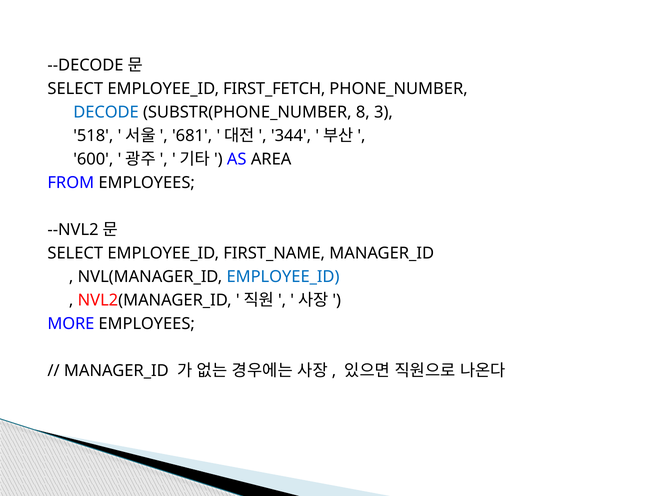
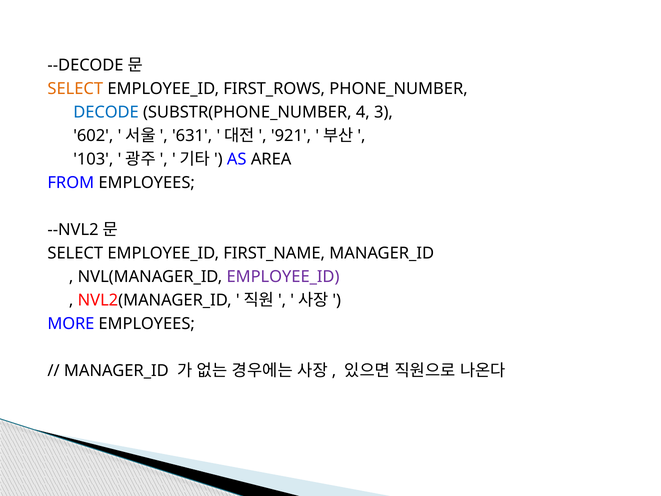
SELECT at (75, 89) colour: black -> orange
FIRST_FETCH: FIRST_FETCH -> FIRST_ROWS
8: 8 -> 4
518: 518 -> 602
681: 681 -> 631
344: 344 -> 921
600: 600 -> 103
EMPLOYEE_ID at (283, 277) colour: blue -> purple
